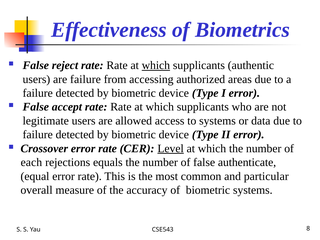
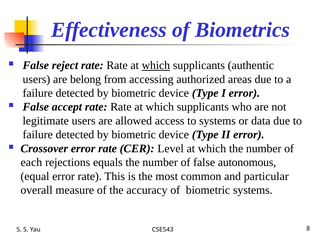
are failure: failure -> belong
Level underline: present -> none
authenticate: authenticate -> autonomous
